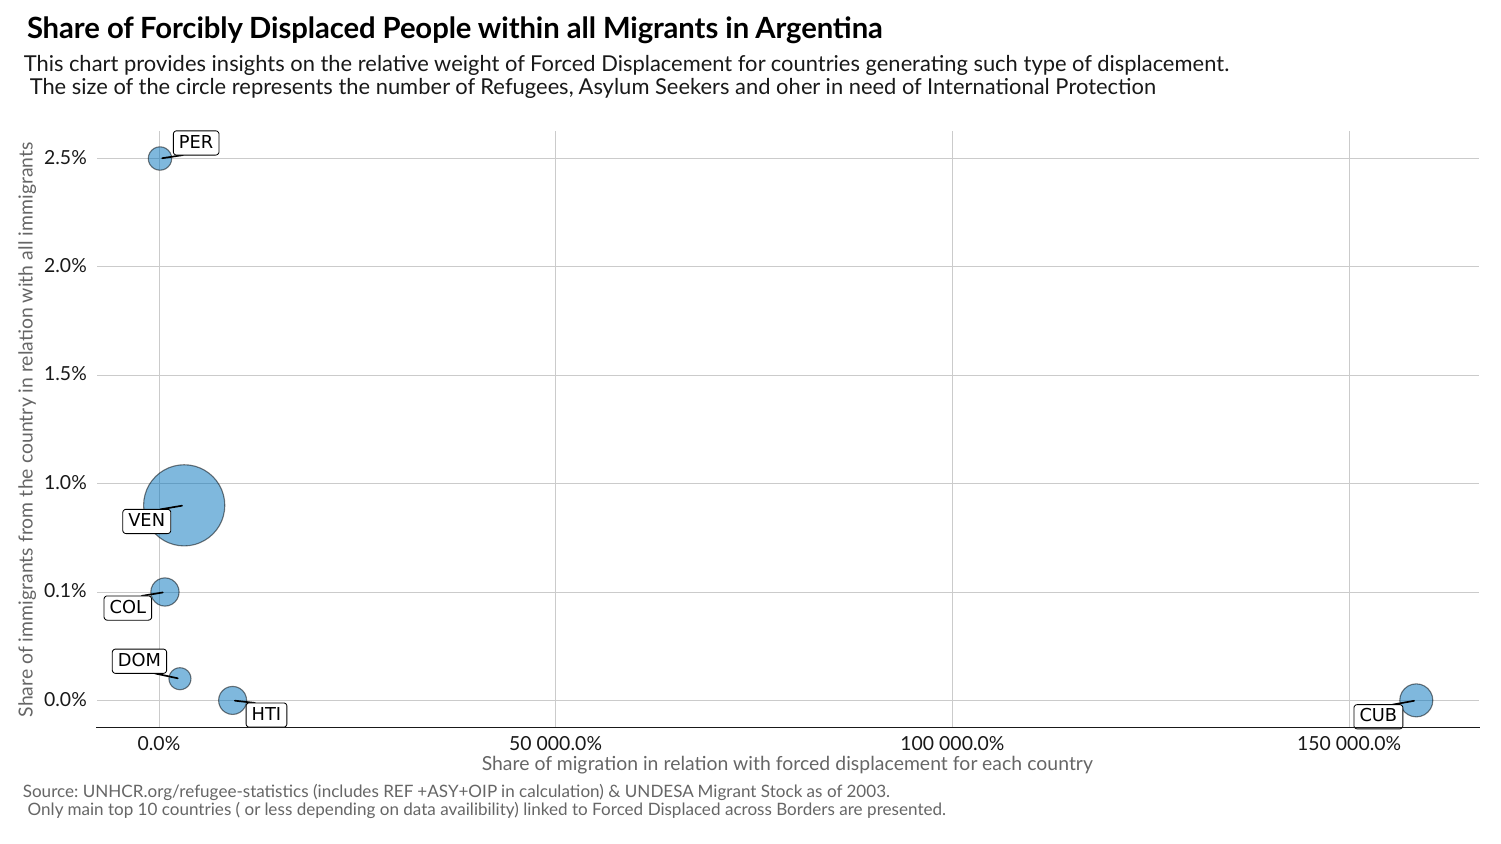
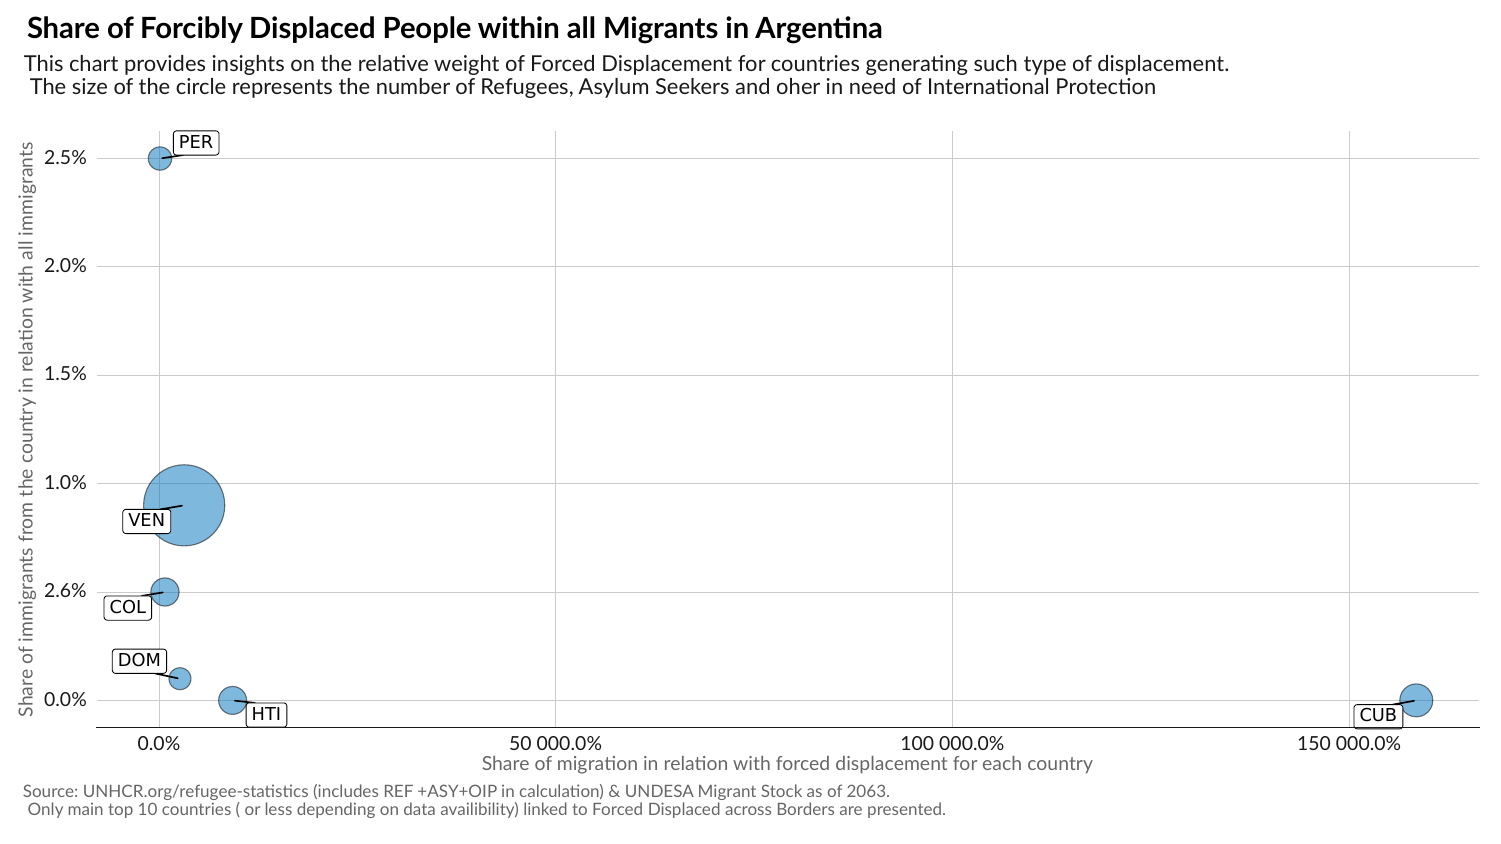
0.1%: 0.1% -> 2.6%
2003: 2003 -> 2063
